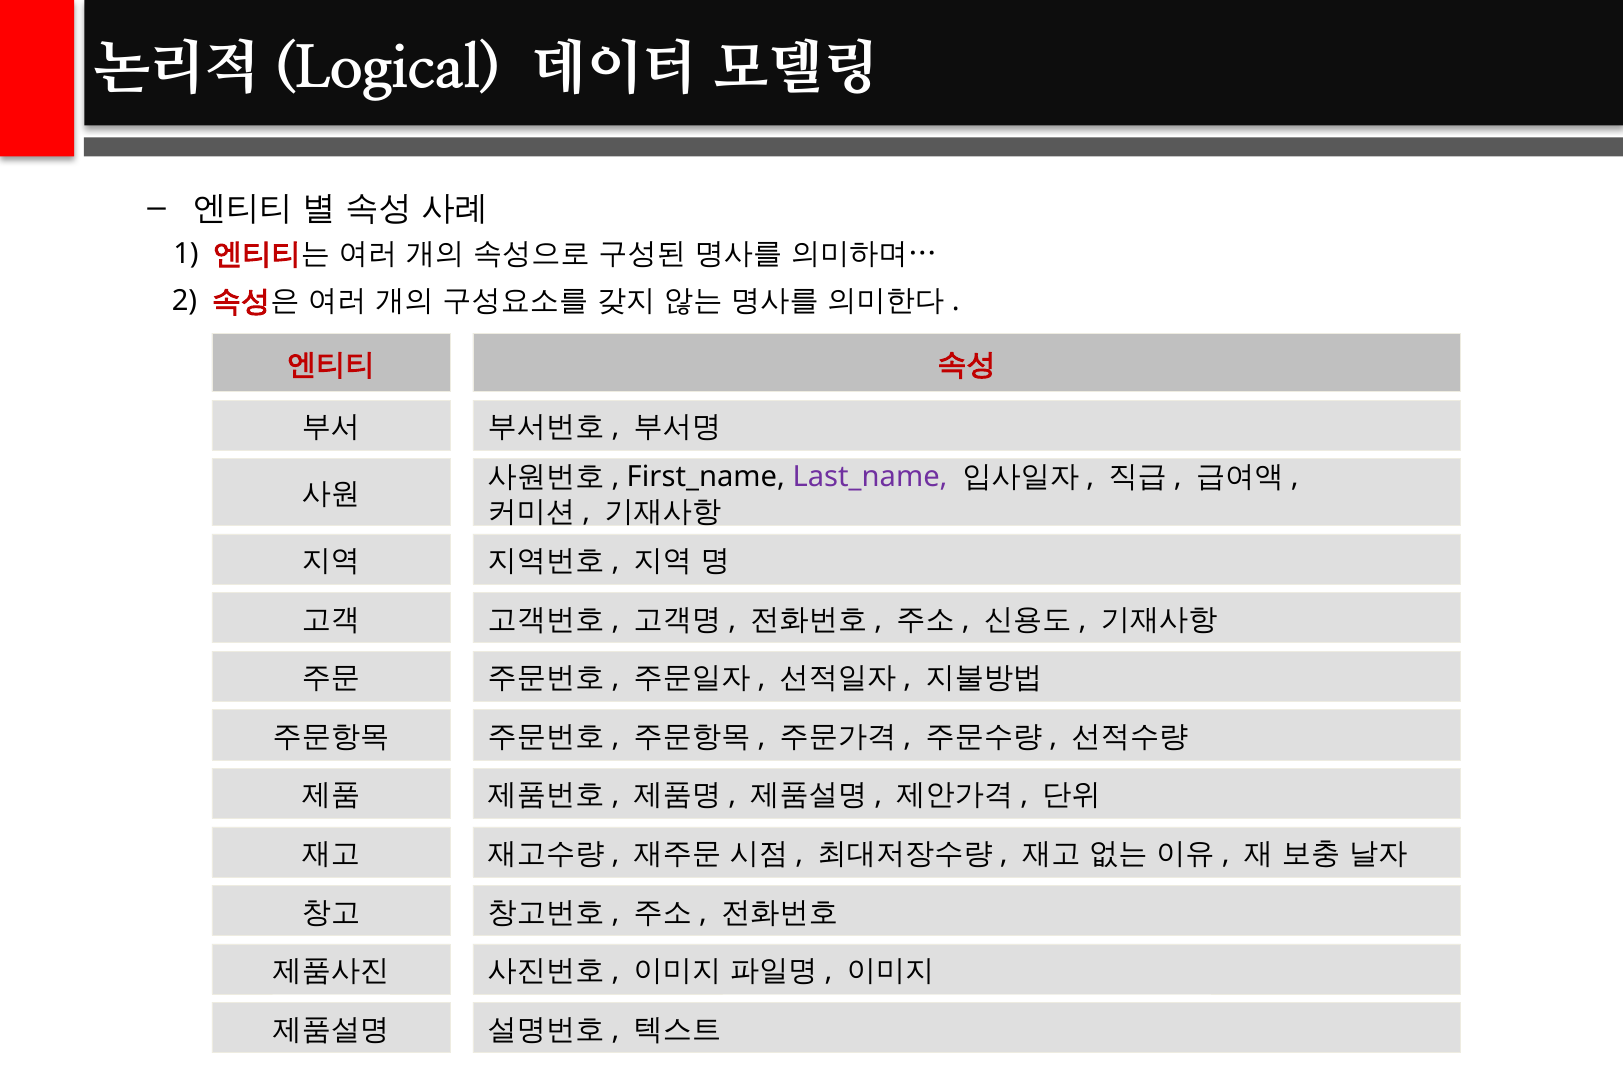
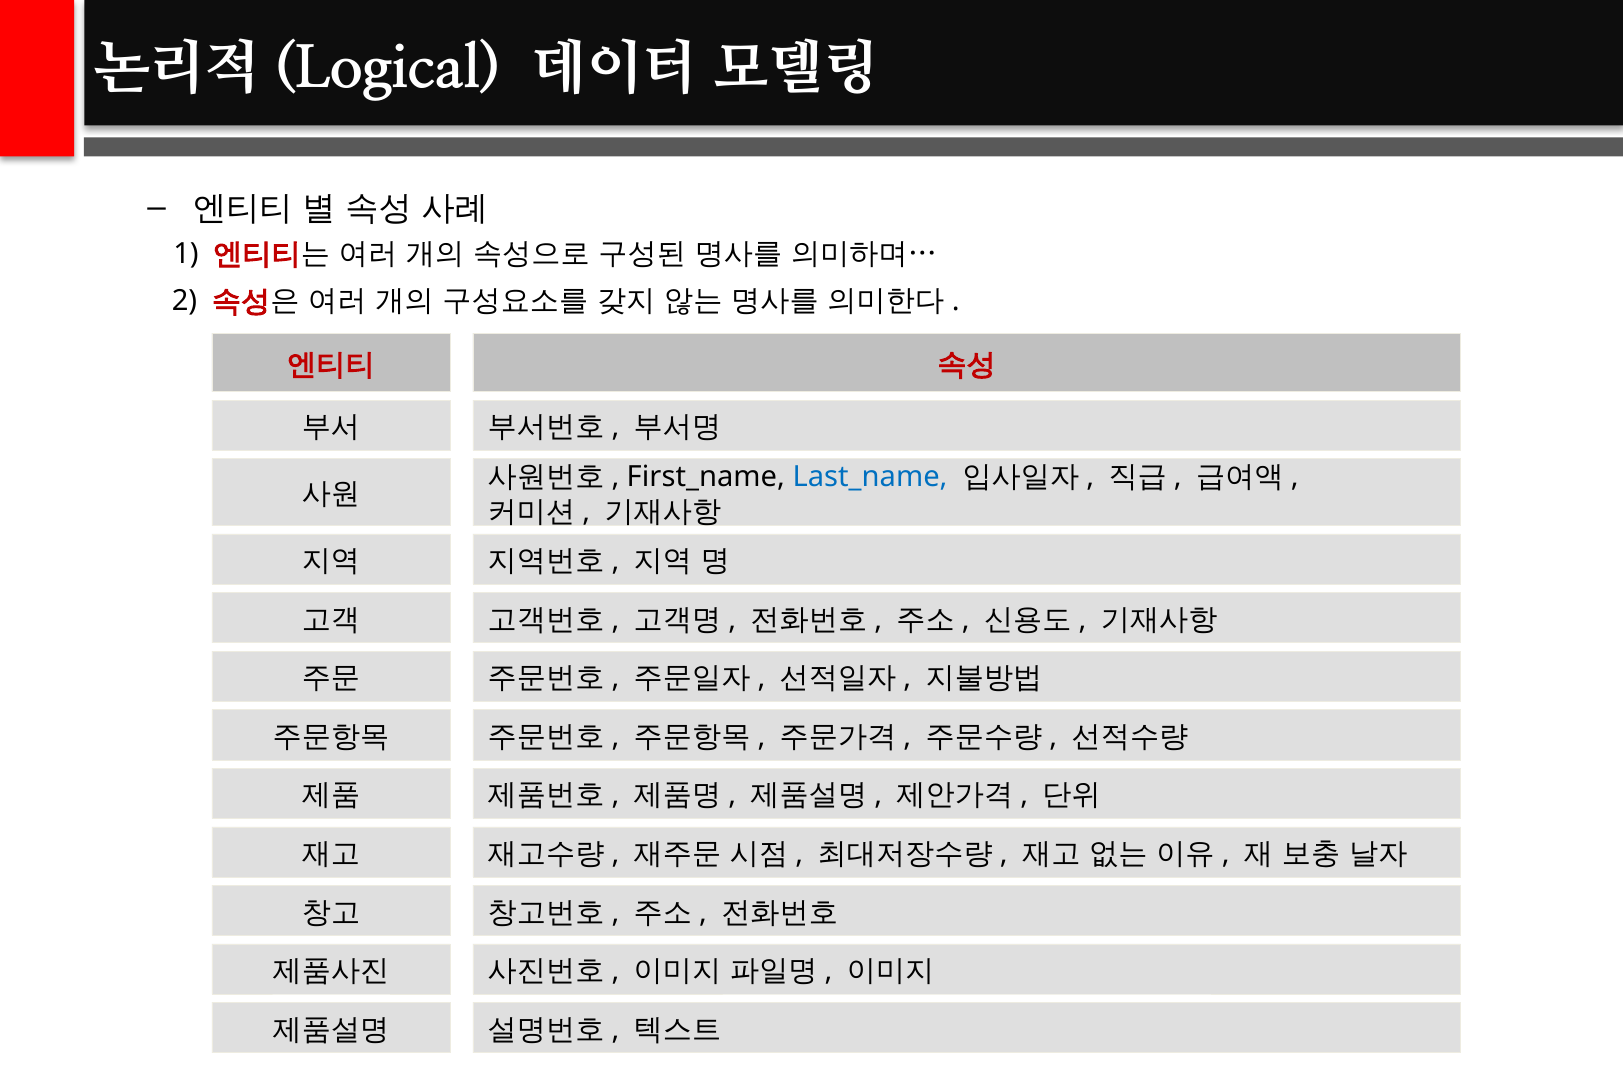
Last_name colour: purple -> blue
